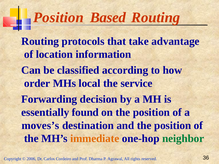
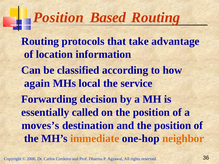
order: order -> again
found: found -> called
neighbor colour: green -> orange
